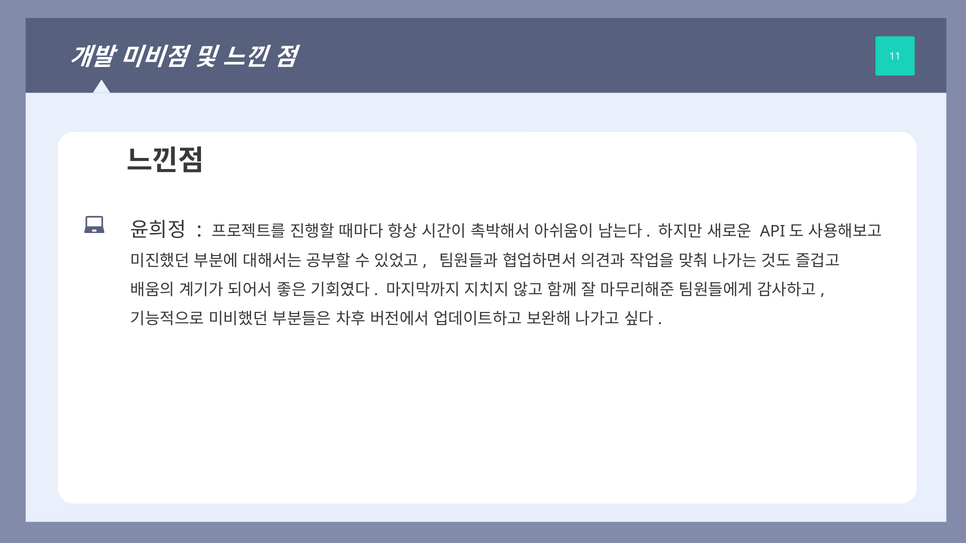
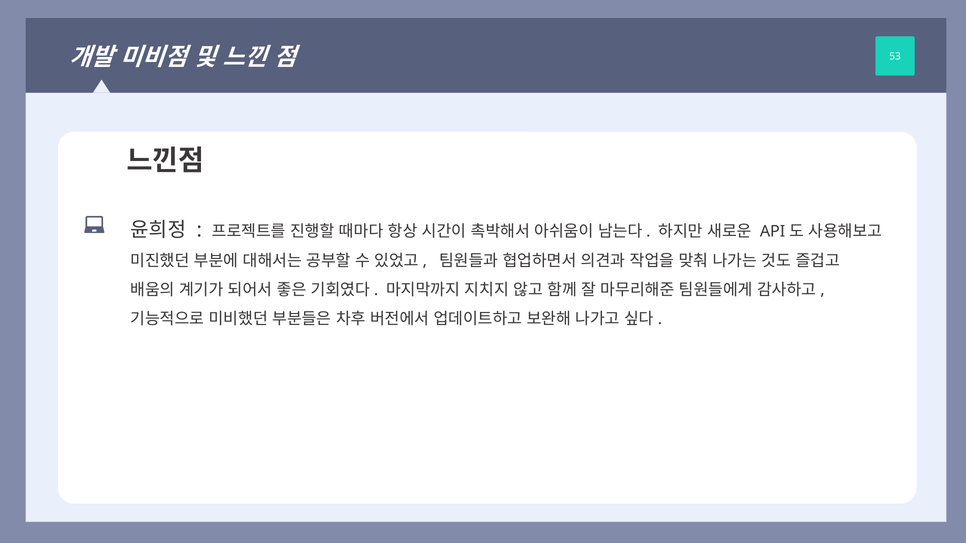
11: 11 -> 53
